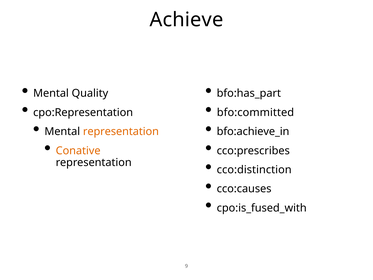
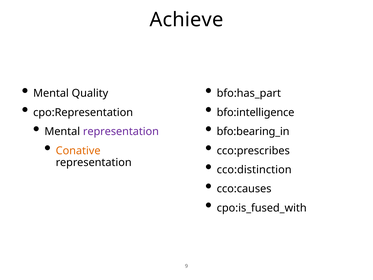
bfo:committed: bfo:committed -> bfo:intelligence
representation at (121, 131) colour: orange -> purple
bfo:achieve_in: bfo:achieve_in -> bfo:bearing_in
